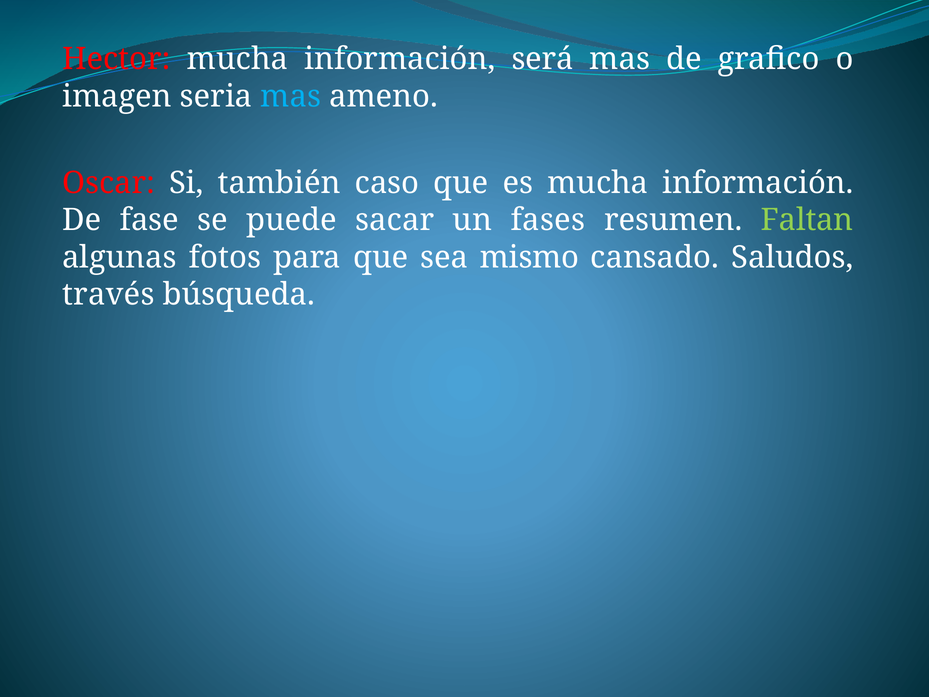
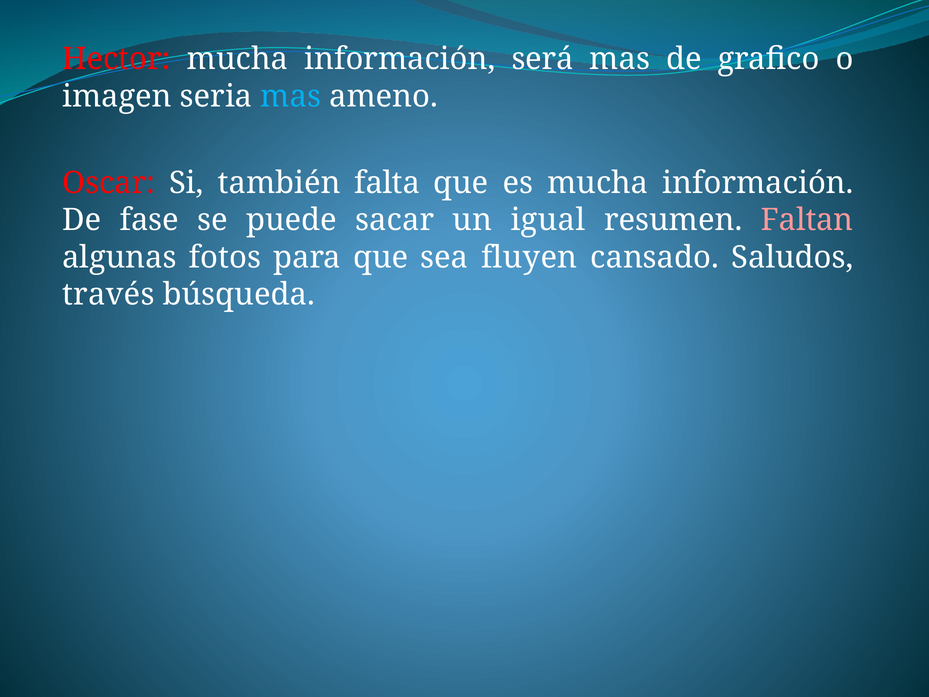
caso: caso -> falta
fases: fases -> igual
Faltan colour: light green -> pink
mismo: mismo -> fluyen
